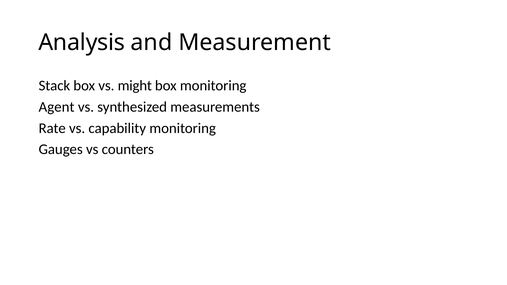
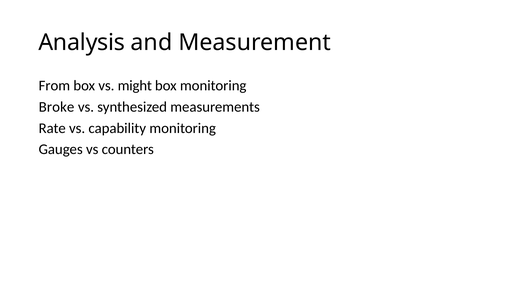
Stack: Stack -> From
Agent: Agent -> Broke
